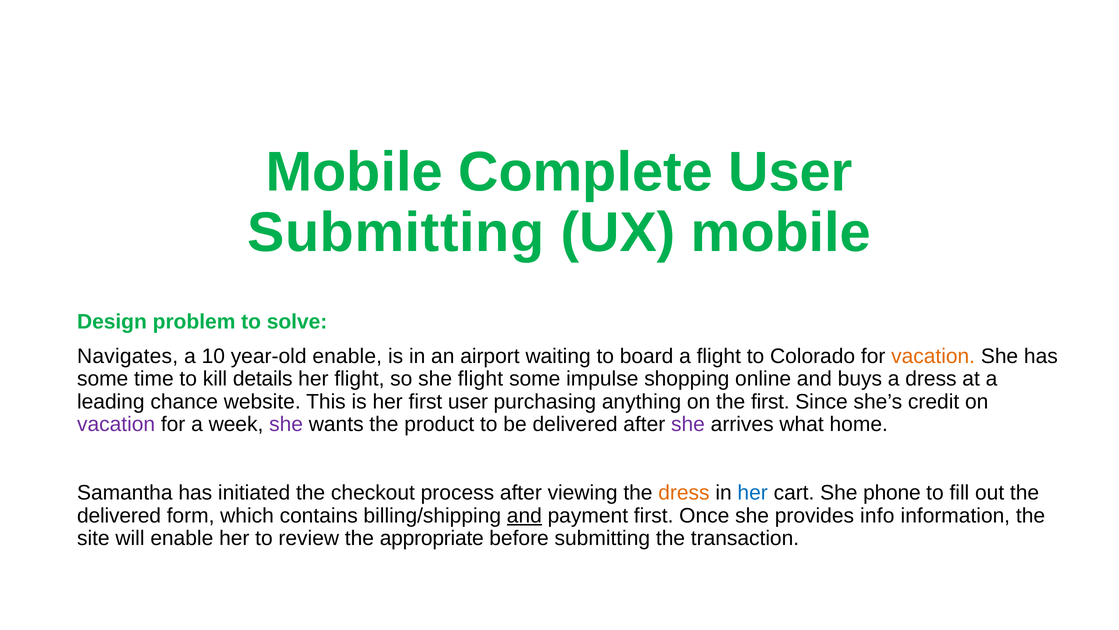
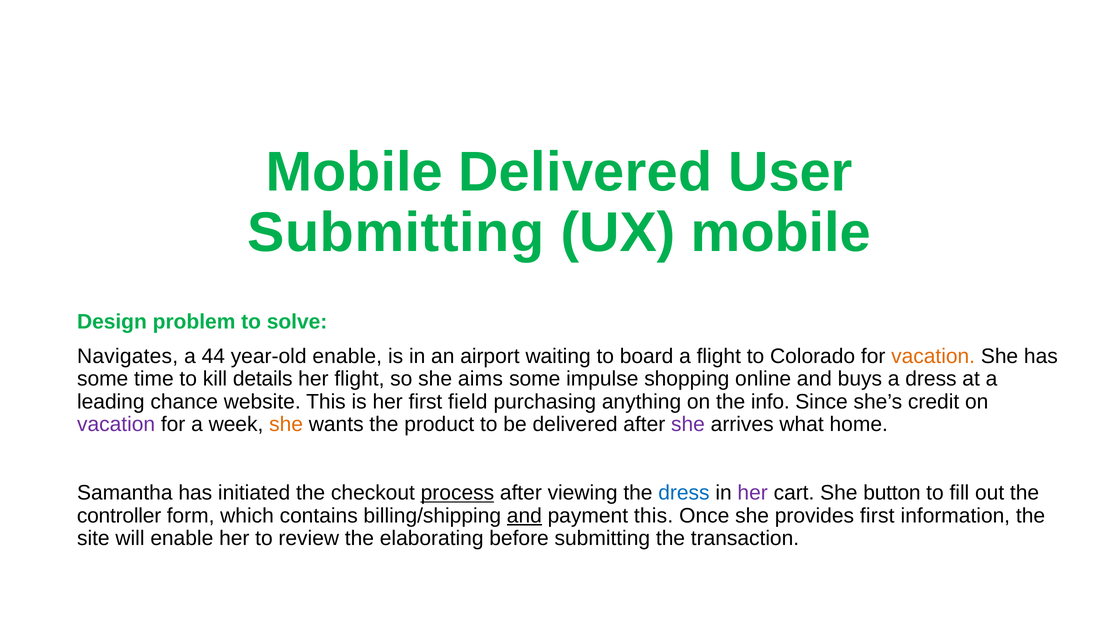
Mobile Complete: Complete -> Delivered
10: 10 -> 44
she flight: flight -> aims
first user: user -> field
the first: first -> info
she at (286, 424) colour: purple -> orange
process underline: none -> present
dress at (684, 493) colour: orange -> blue
her at (753, 493) colour: blue -> purple
phone: phone -> button
delivered at (119, 515): delivered -> controller
payment first: first -> this
provides info: info -> first
appropriate: appropriate -> elaborating
